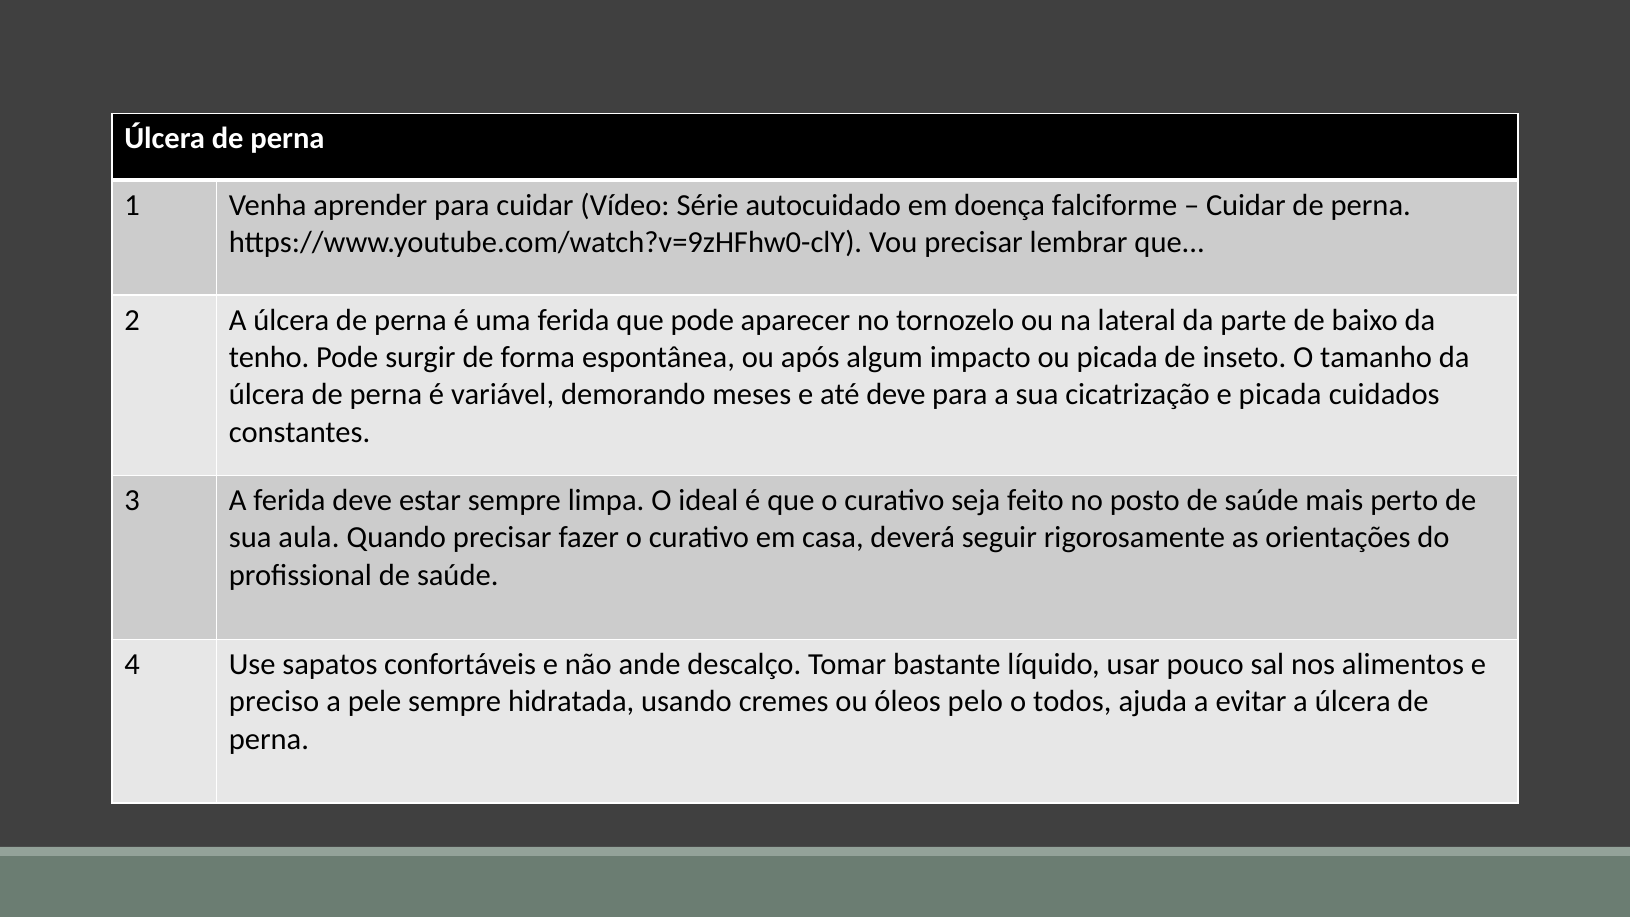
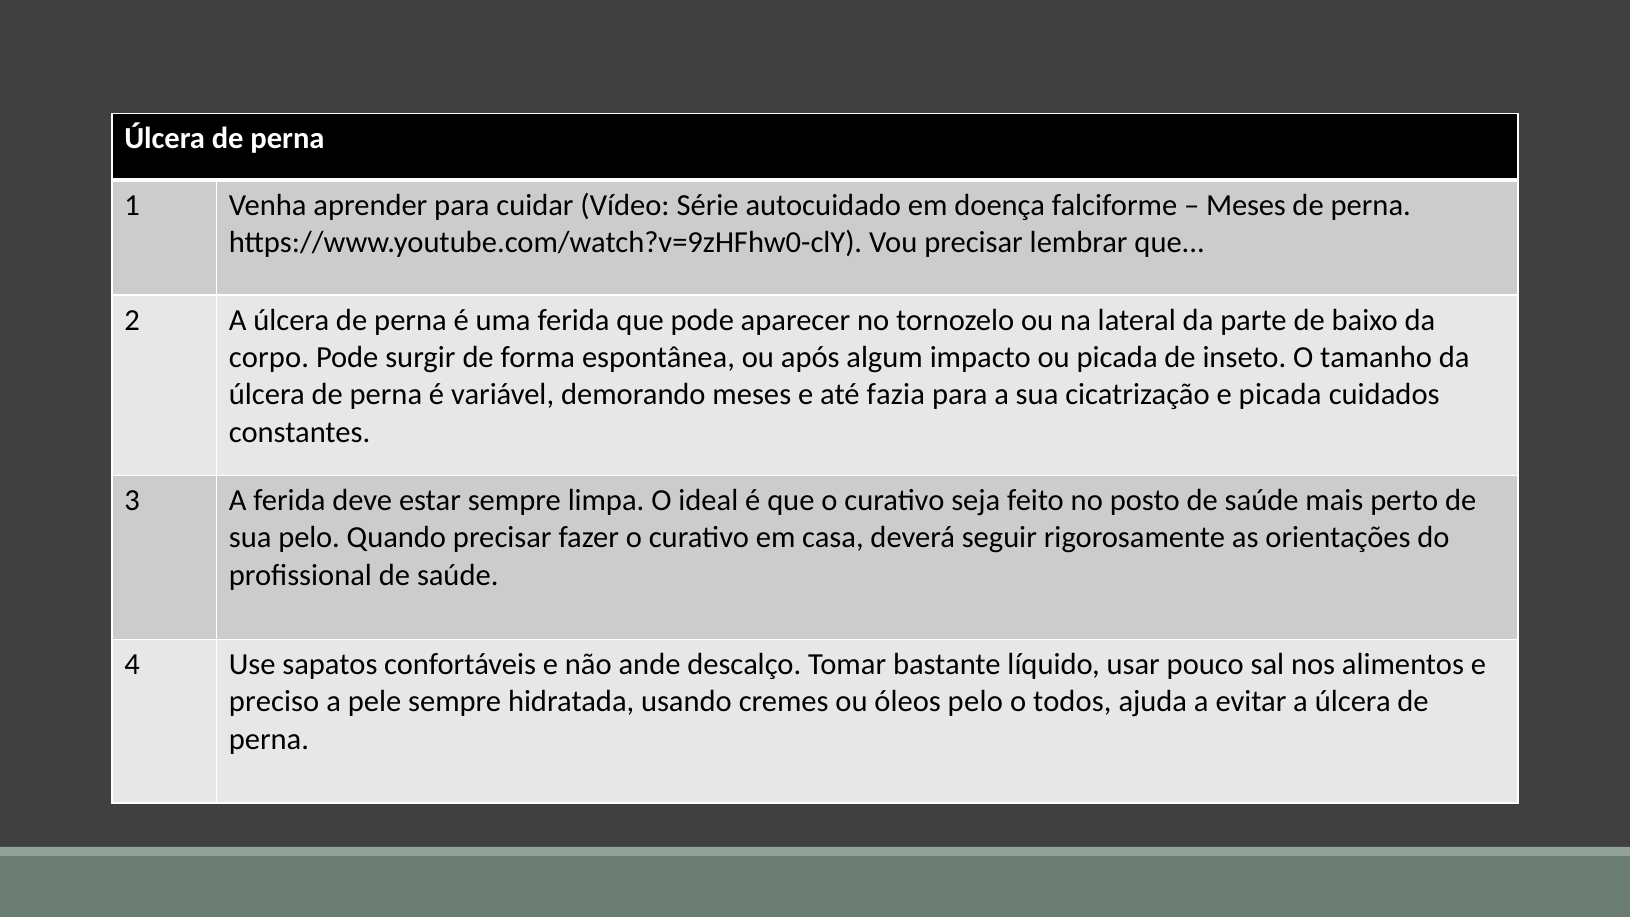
Cuidar at (1246, 205): Cuidar -> Meses
tenho: tenho -> corpo
até deve: deve -> fazia
sua aula: aula -> pelo
